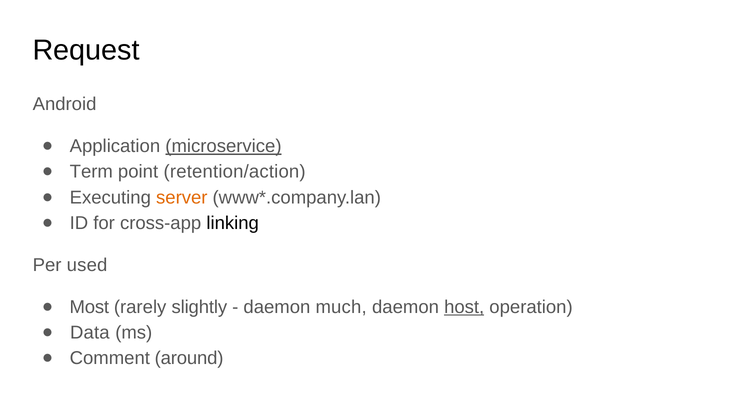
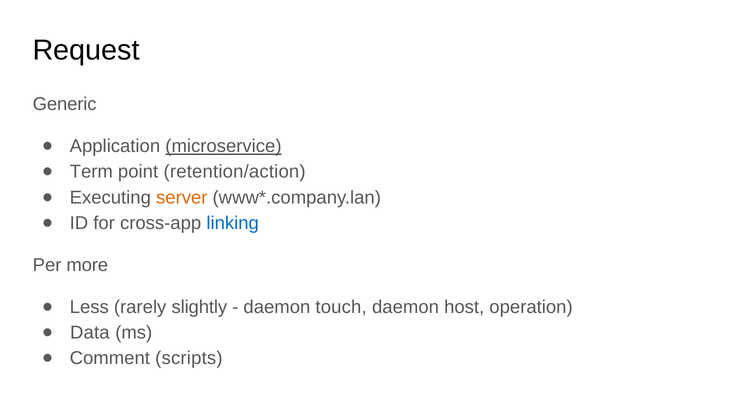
Android: Android -> Generic
linking colour: black -> blue
used: used -> more
Most: Most -> Less
much: much -> touch
host underline: present -> none
around: around -> scripts
